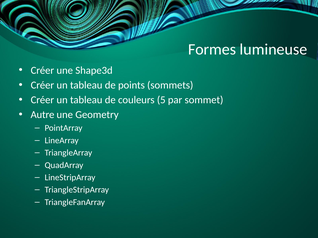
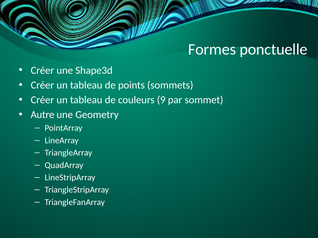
lumineuse: lumineuse -> ponctuelle
5: 5 -> 9
